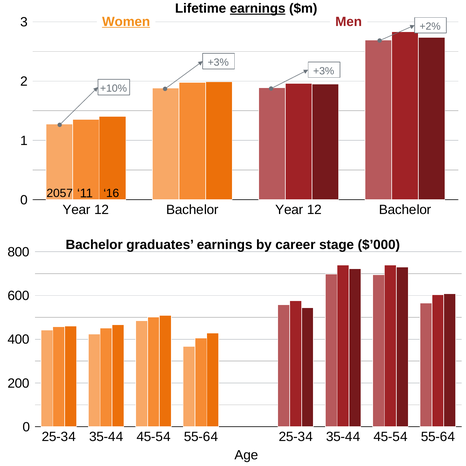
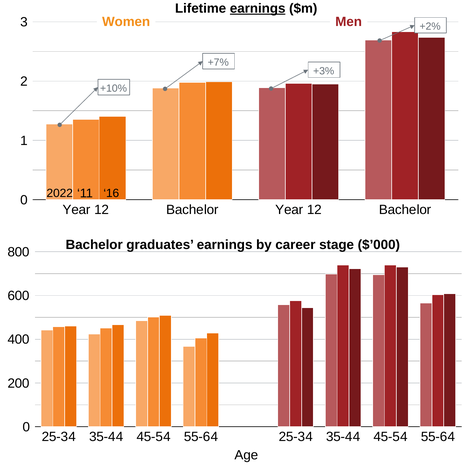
Women underline: present -> none
+3% at (218, 62): +3% -> +7%
2057: 2057 -> 2022
